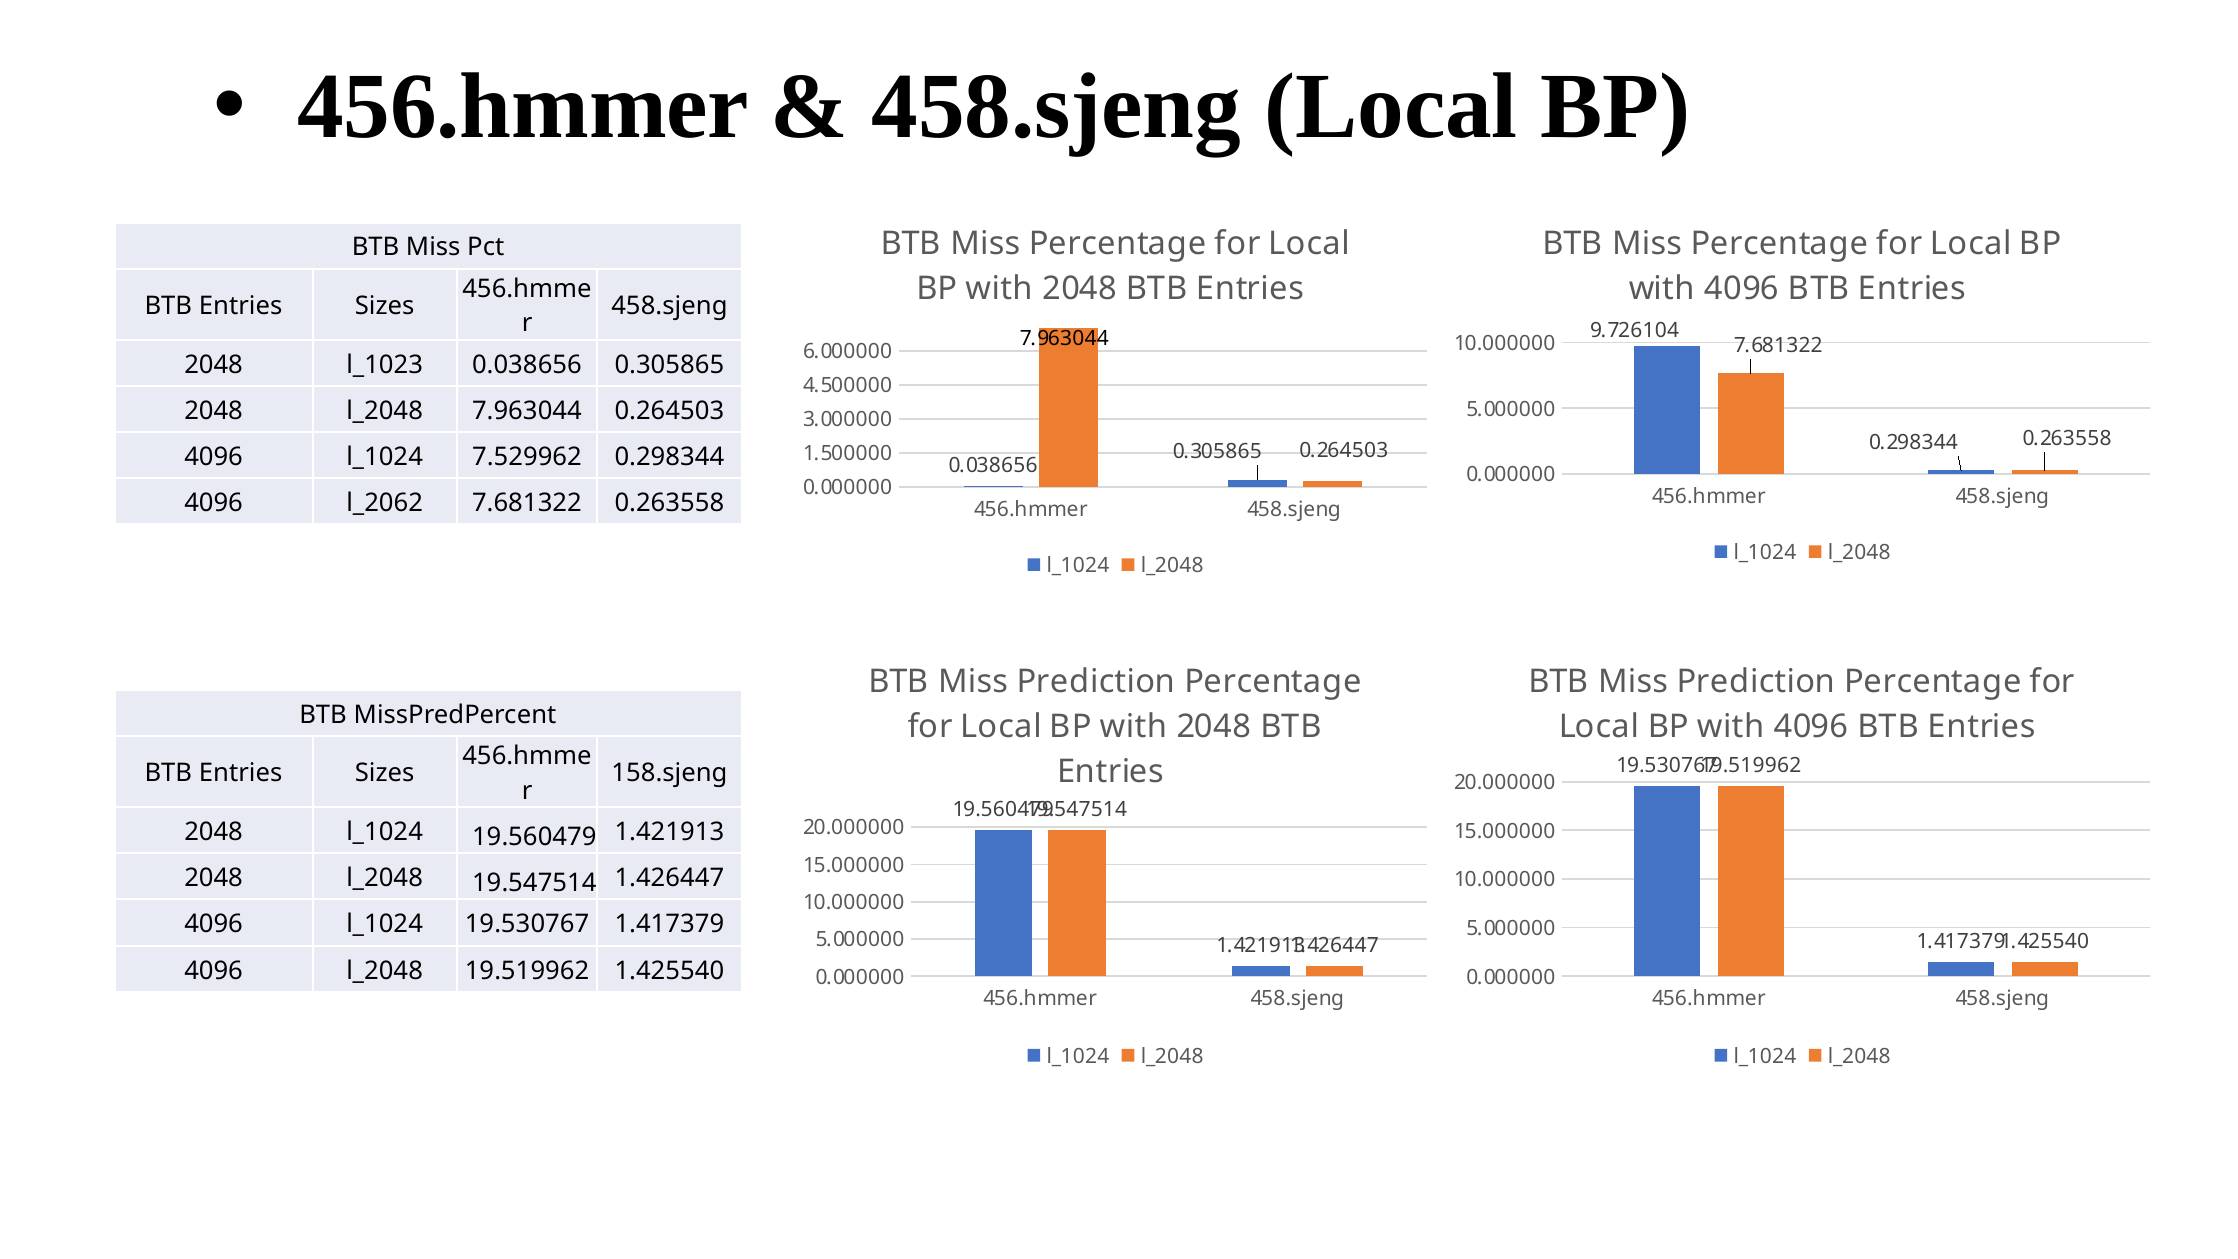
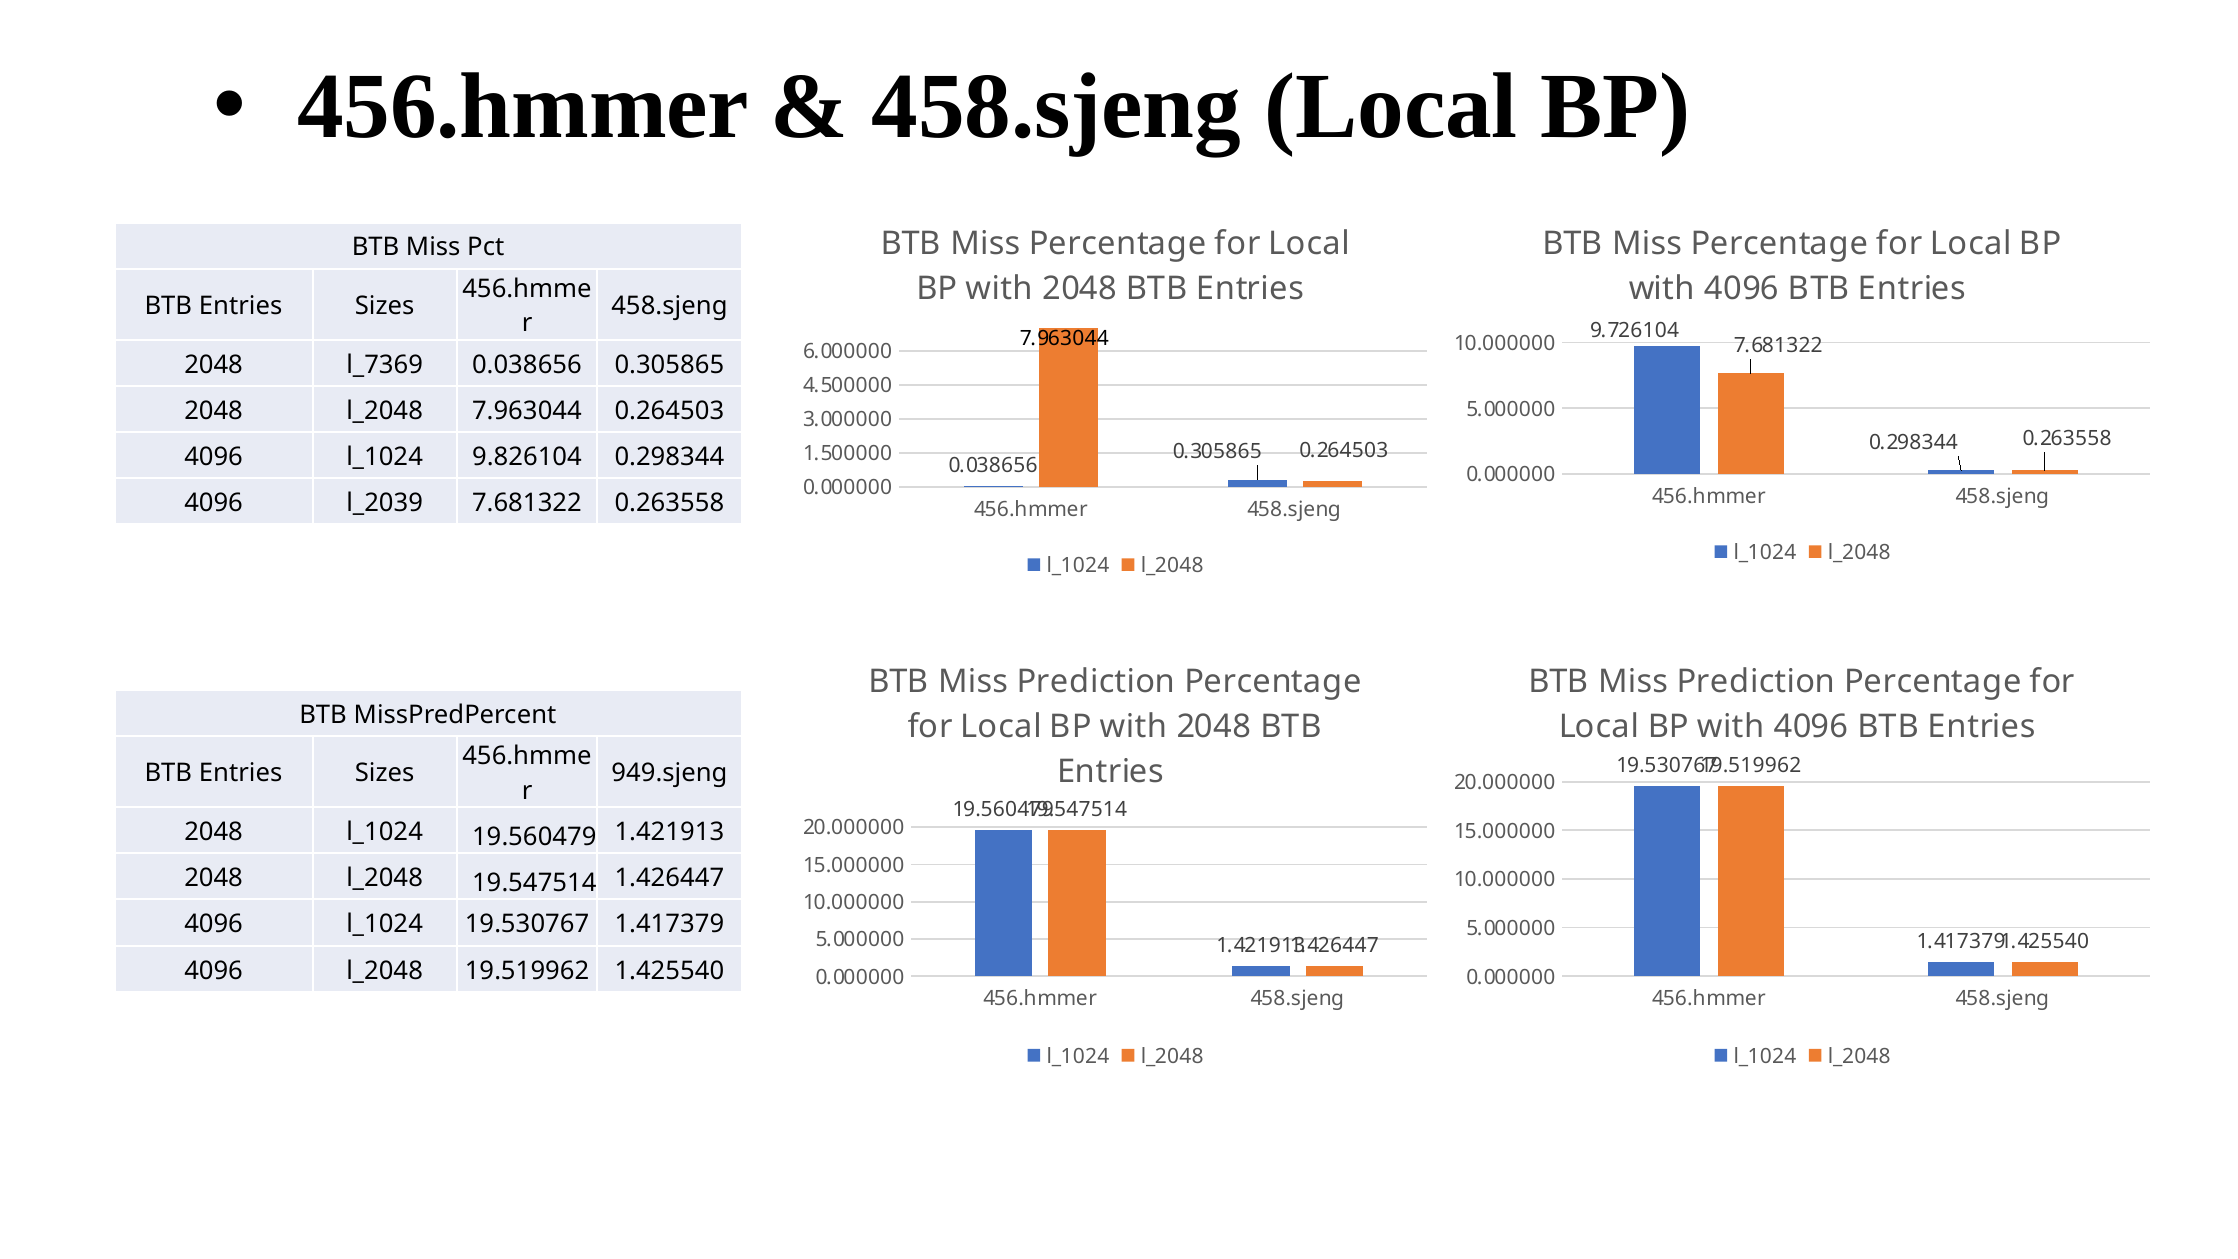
l_1023: l_1023 -> l_7369
7.529962: 7.529962 -> 9.826104
l_2062: l_2062 -> l_2039
158.sjeng: 158.sjeng -> 949.sjeng
